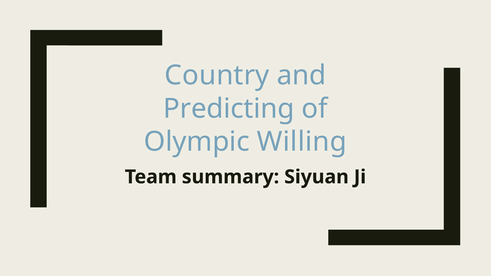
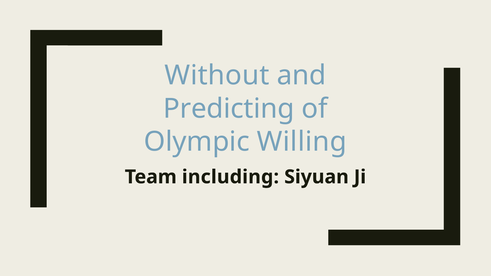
Country: Country -> Without
summary: summary -> including
